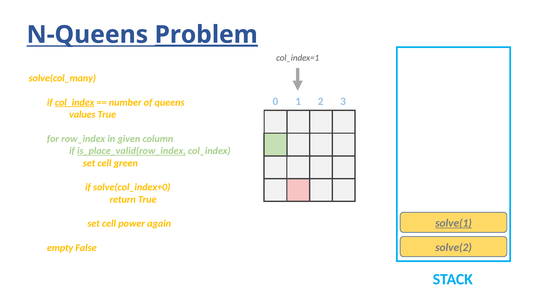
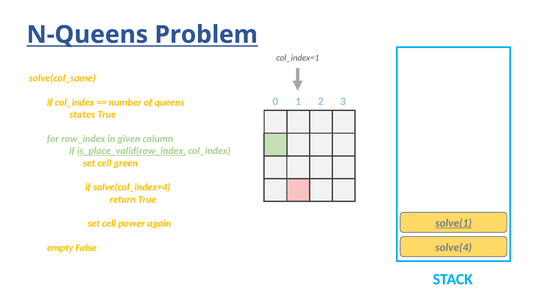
Problem underline: present -> none
solve(col_many: solve(col_many -> solve(col_same
col_index at (75, 103) underline: present -> none
values: values -> states
solve(col_index+0: solve(col_index+0 -> solve(col_index+4
solve(2: solve(2 -> solve(4
